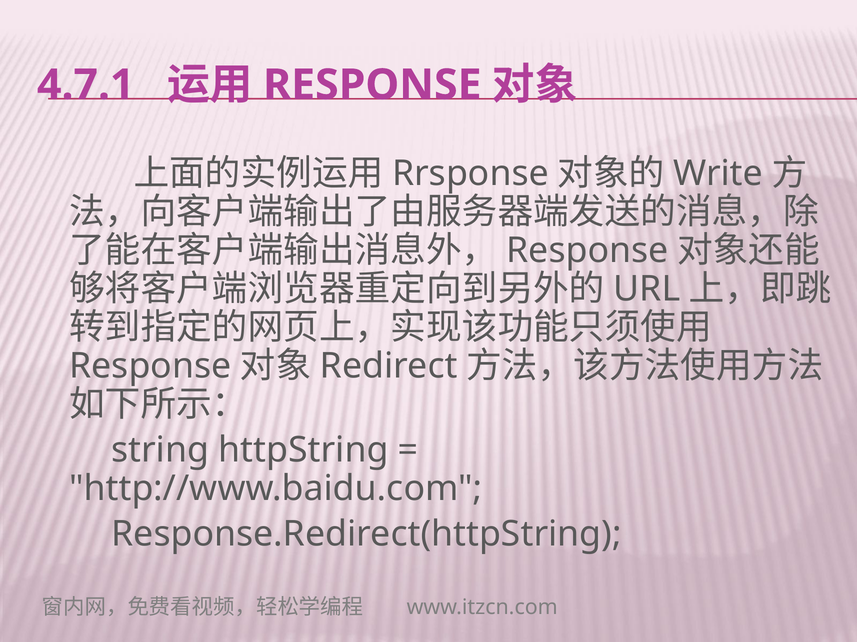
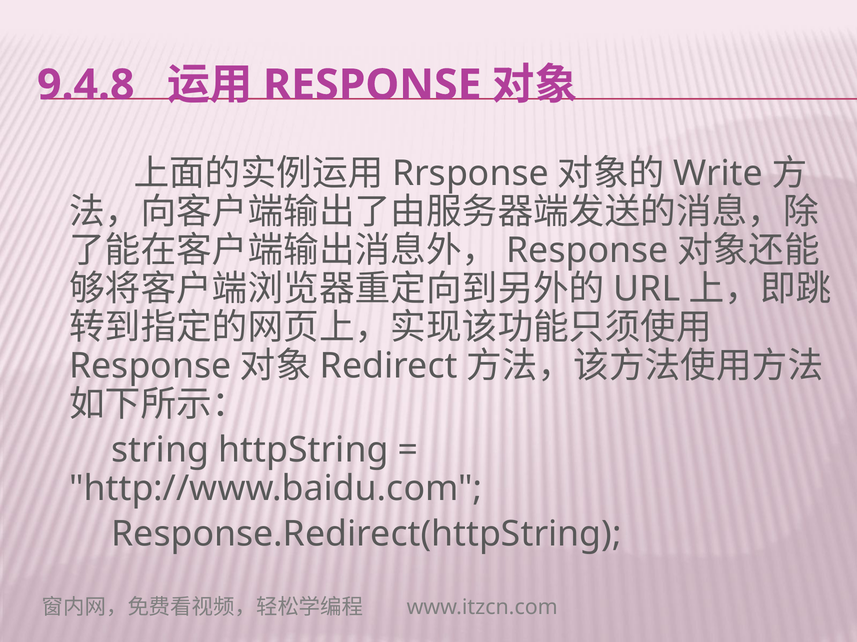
4.7.1: 4.7.1 -> 9.4.8
